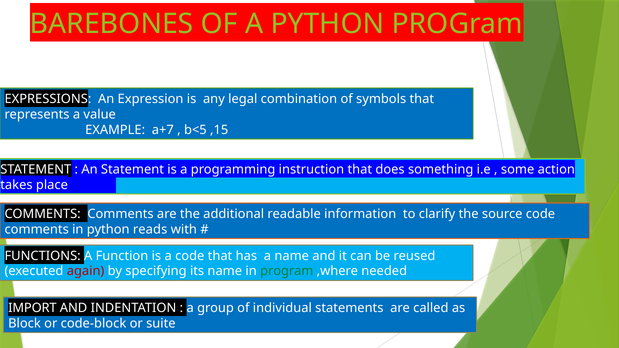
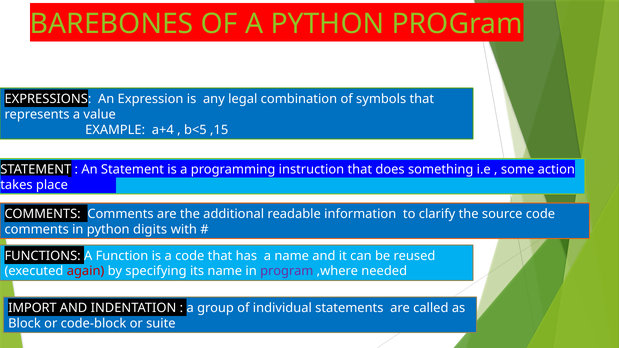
a+7: a+7 -> a+4
reads: reads -> digits
program at (287, 271) colour: green -> purple
